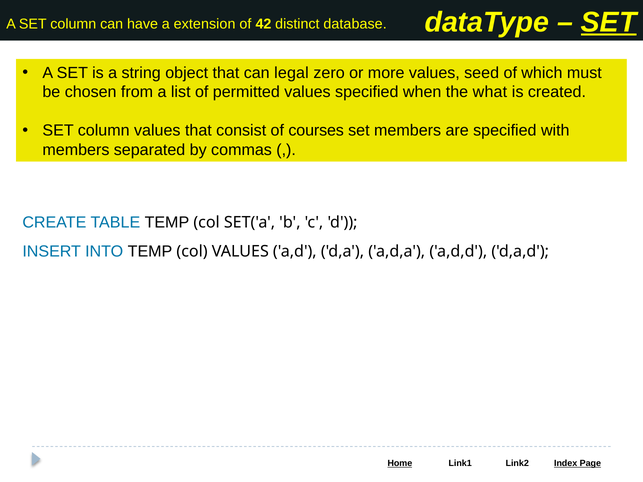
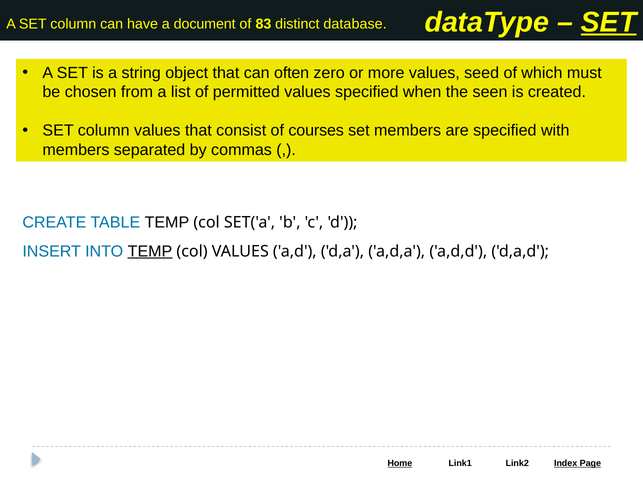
extension: extension -> document
42: 42 -> 83
legal: legal -> often
what: what -> seen
TEMP at (150, 251) underline: none -> present
